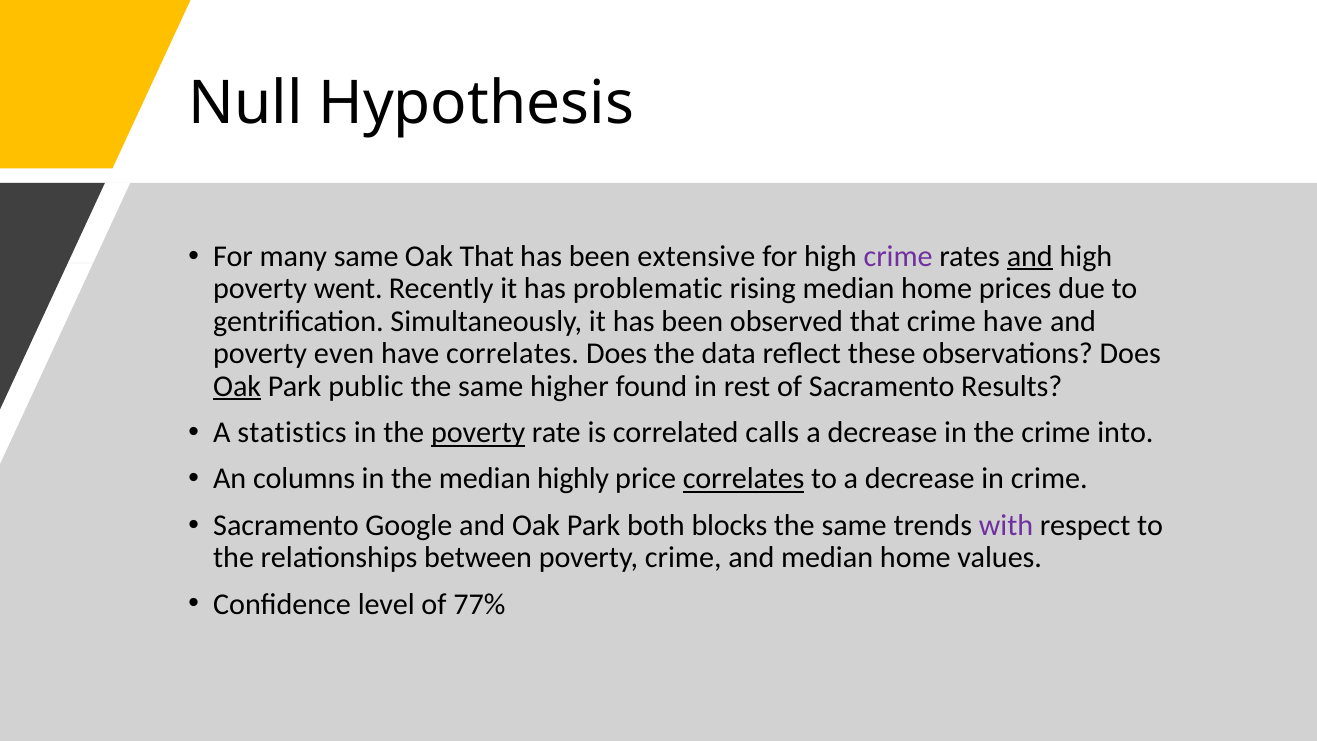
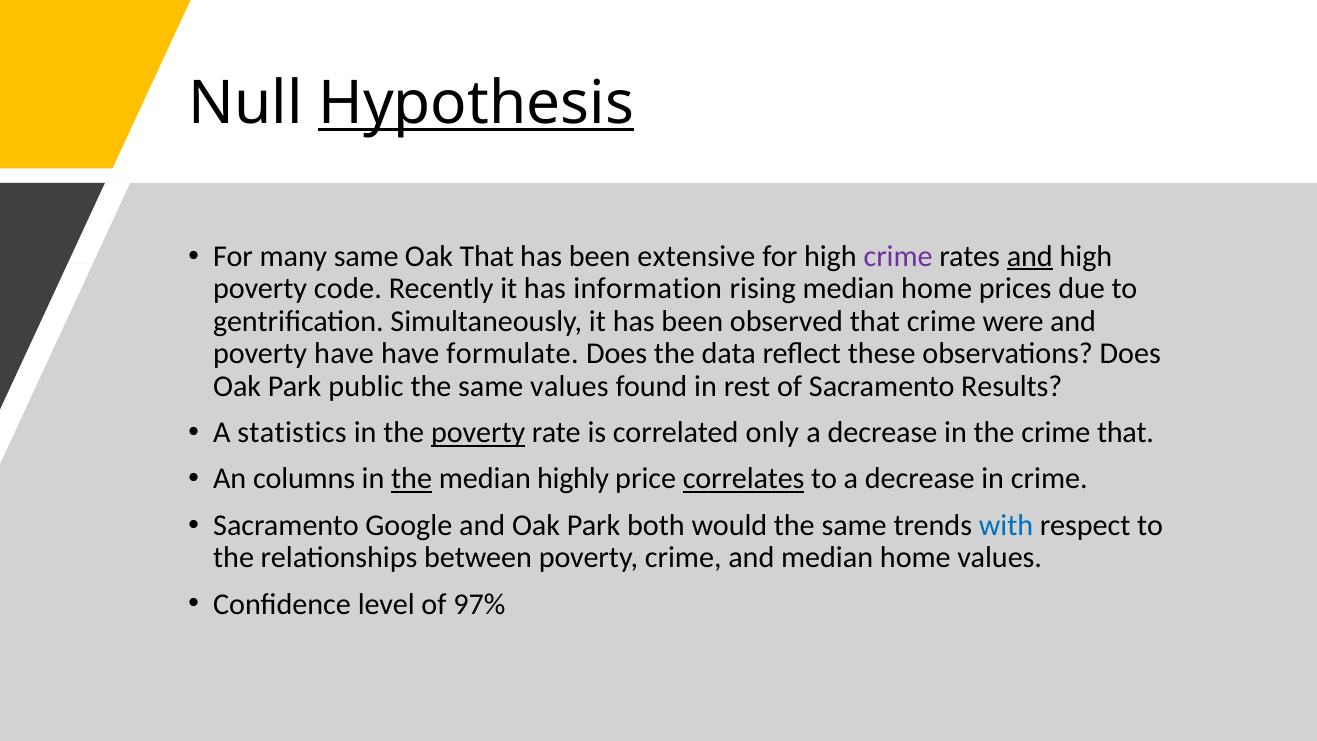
Hypothesis underline: none -> present
went: went -> code
problematic: problematic -> information
crime have: have -> were
poverty even: even -> have
have correlates: correlates -> formulate
Oak at (237, 386) underline: present -> none
same higher: higher -> values
calls: calls -> only
crime into: into -> that
the at (412, 479) underline: none -> present
blocks: blocks -> would
with colour: purple -> blue
77%: 77% -> 97%
